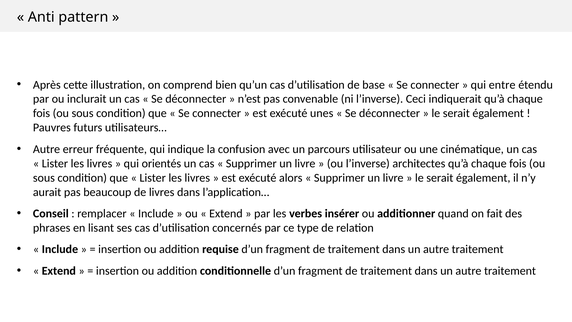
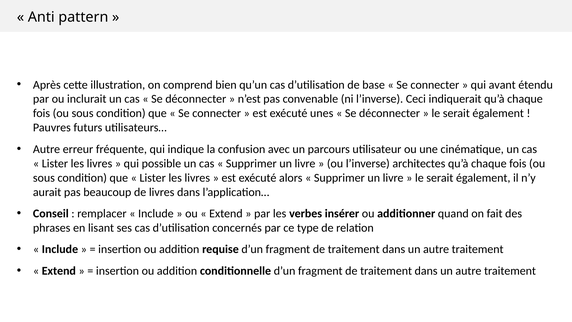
entre: entre -> avant
orientés: orientés -> possible
